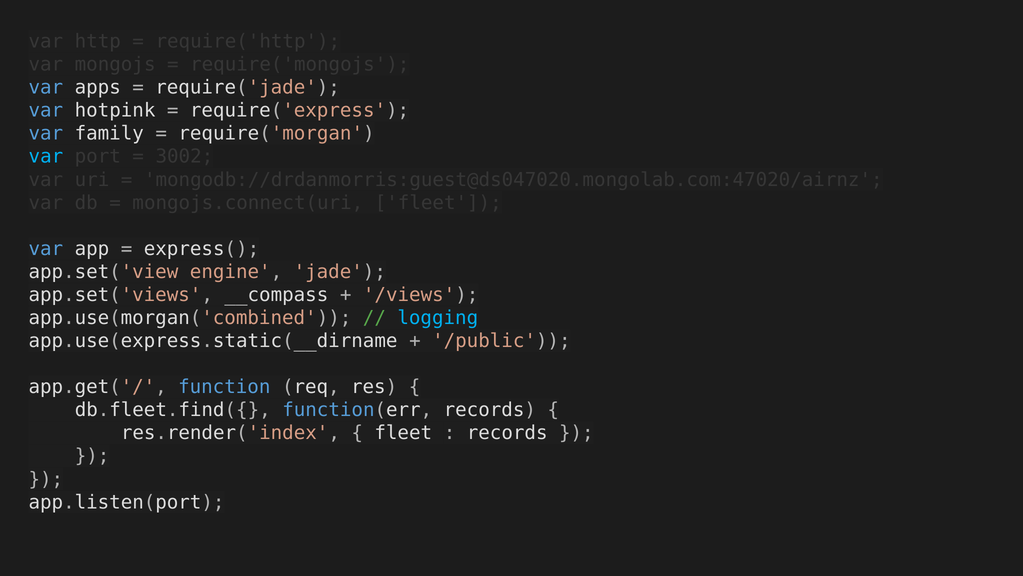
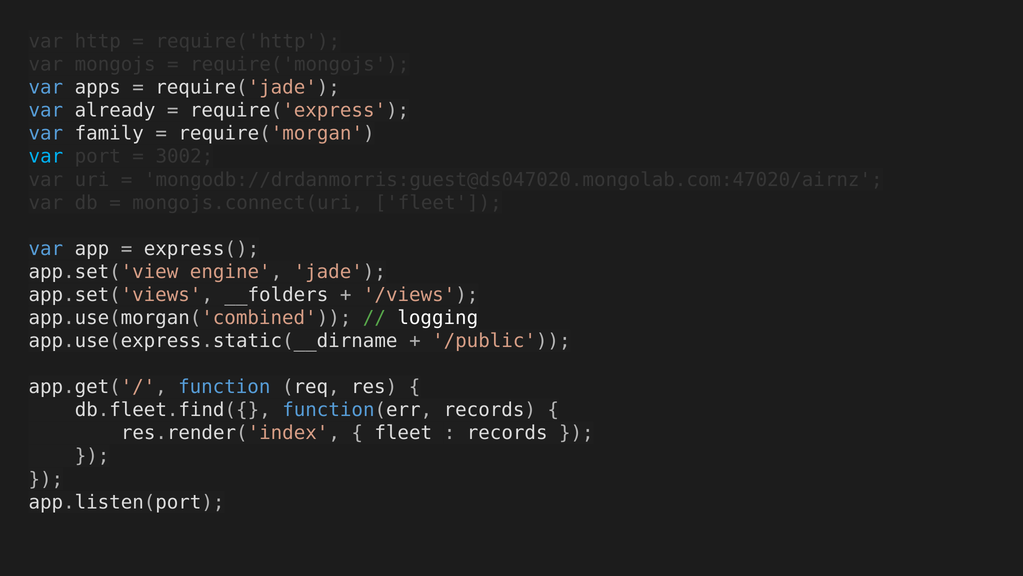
hotpink: hotpink -> already
__compass: __compass -> __folders
logging colour: light blue -> white
